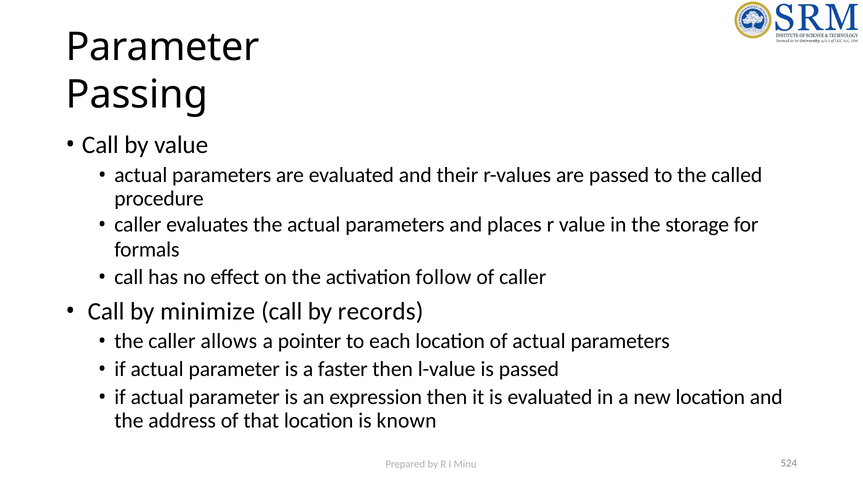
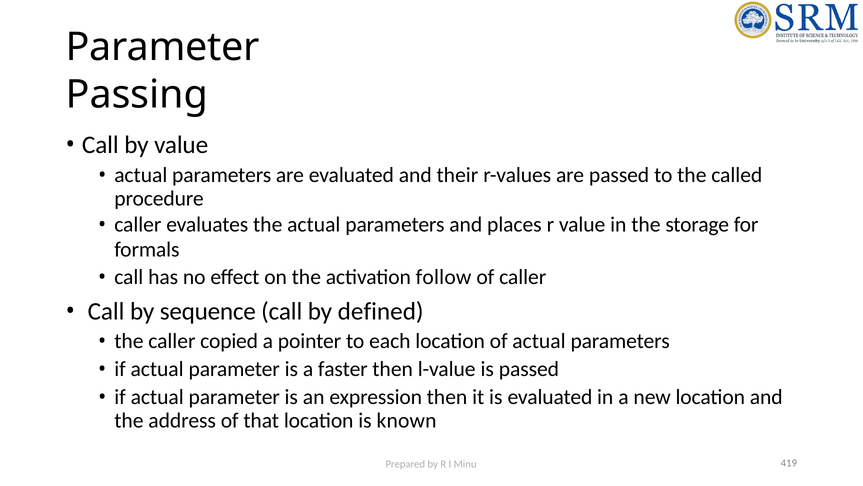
minimize: minimize -> sequence
records: records -> defined
allows: allows -> copied
524: 524 -> 419
